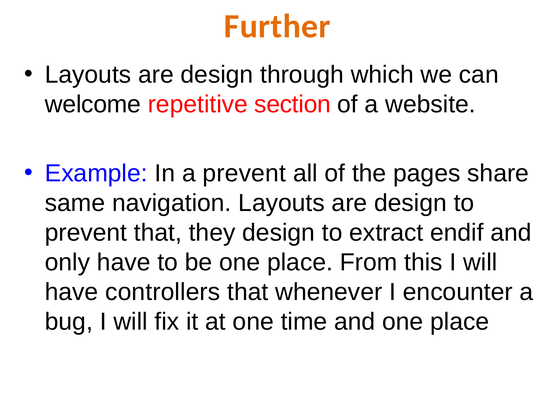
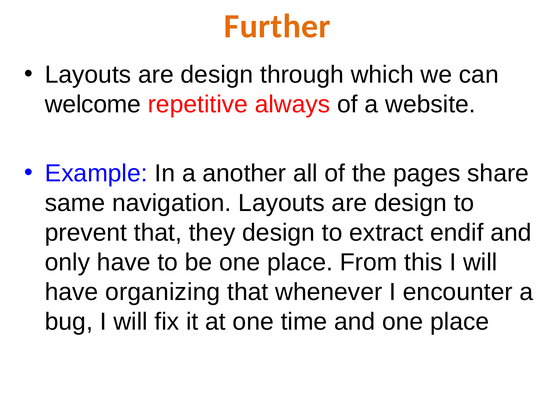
section: section -> always
a prevent: prevent -> another
controllers: controllers -> organizing
